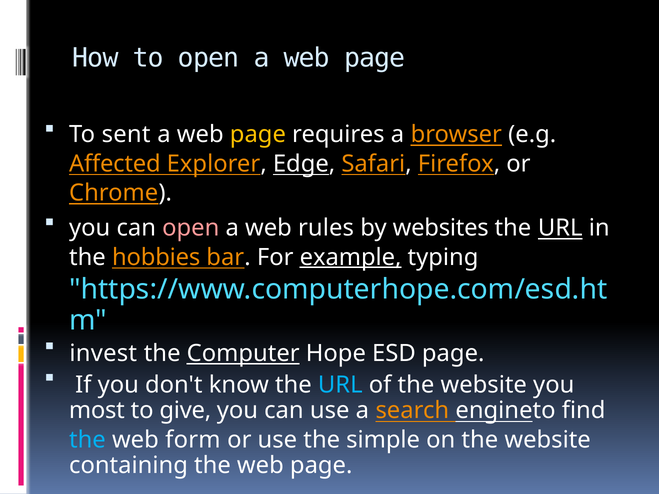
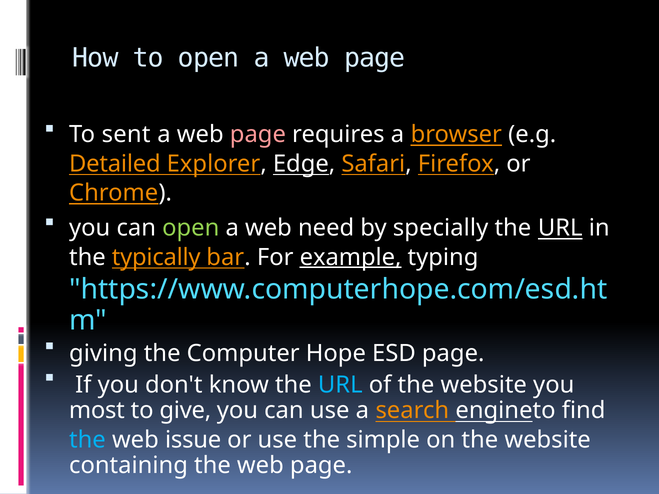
page at (258, 135) colour: yellow -> pink
Affected: Affected -> Detailed
open at (191, 228) colour: pink -> light green
rules: rules -> need
websites: websites -> specially
hobbies: hobbies -> typically
invest: invest -> giving
Computer underline: present -> none
form: form -> issue
